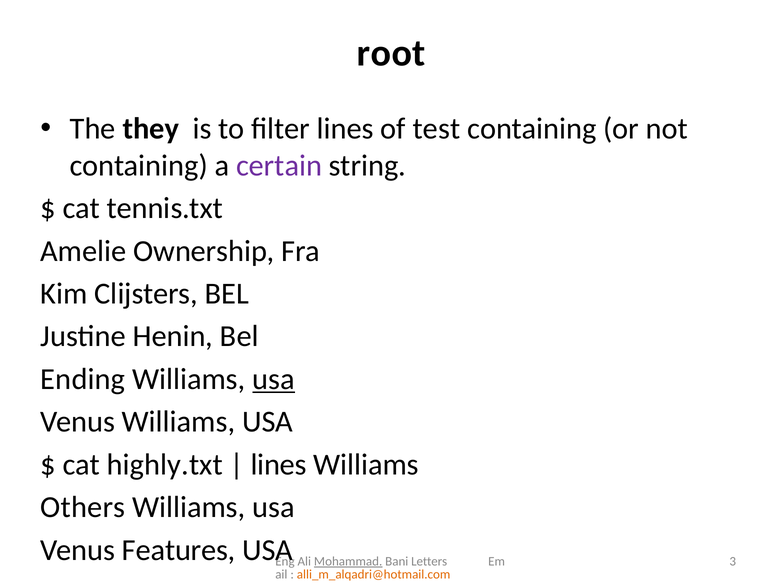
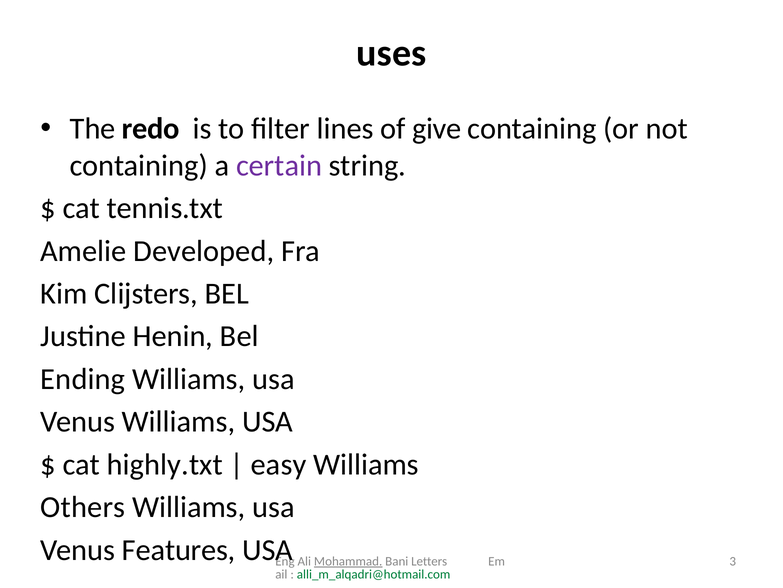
root: root -> uses
they: they -> redo
test: test -> give
Ownership: Ownership -> Developed
usa at (274, 379) underline: present -> none
lines at (279, 464): lines -> easy
alli_m_alqadri@hotmail.com colour: orange -> green
